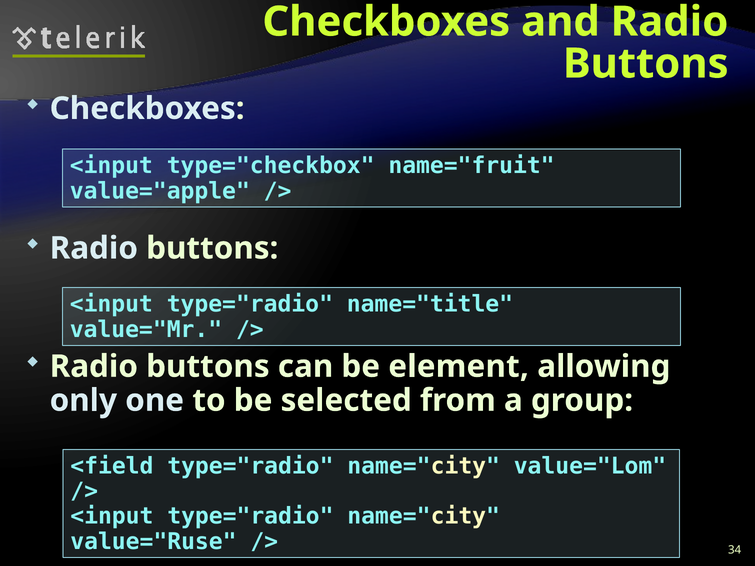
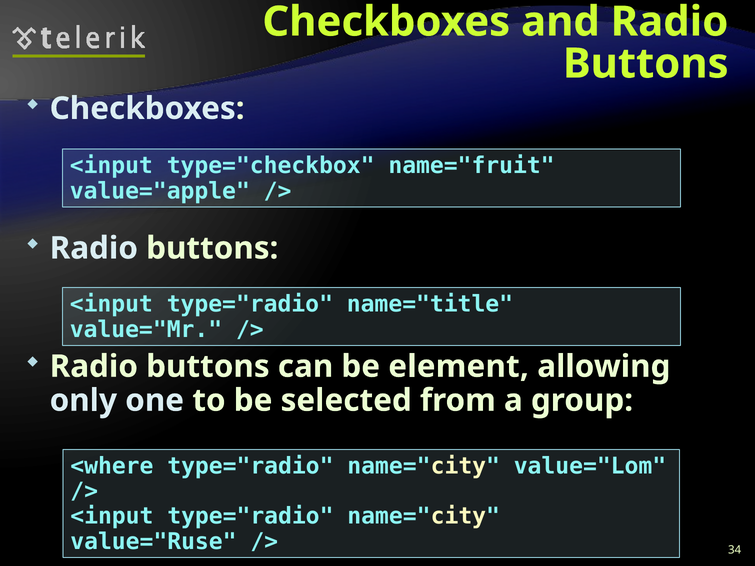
<field: <field -> <where
